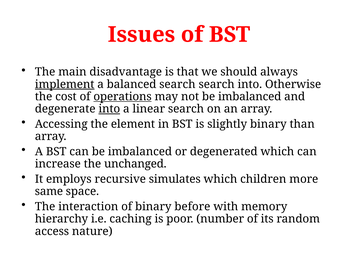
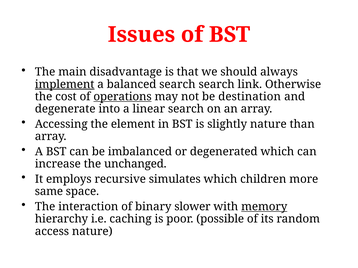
search into: into -> link
not be imbalanced: imbalanced -> destination
into at (109, 109) underline: present -> none
slightly binary: binary -> nature
before: before -> slower
memory underline: none -> present
number: number -> possible
